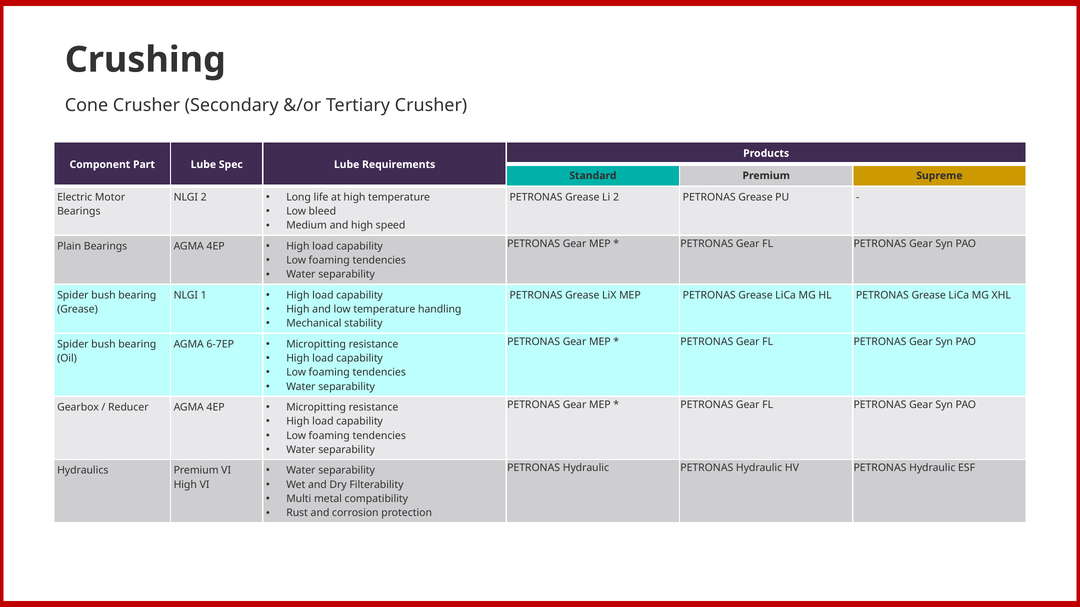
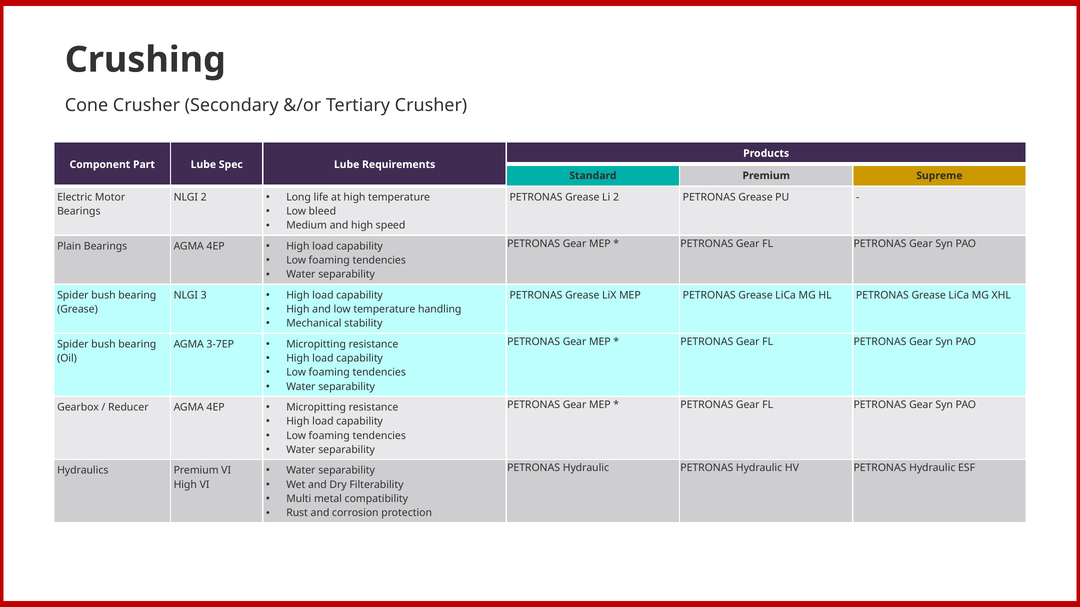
1: 1 -> 3
6-7EP: 6-7EP -> 3-7EP
